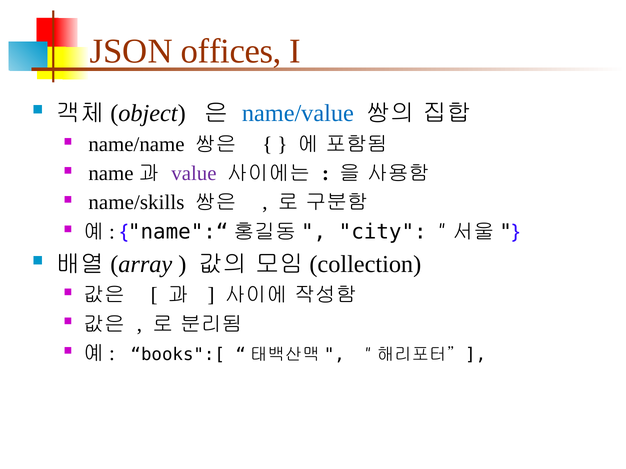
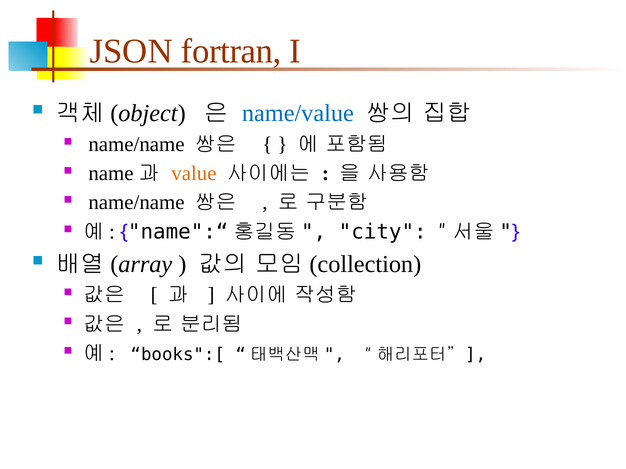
offices: offices -> fortran
value colour: purple -> orange
name/skills at (136, 203): name/skills -> name/name
